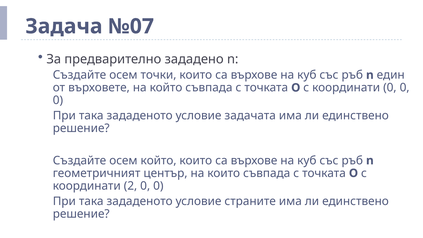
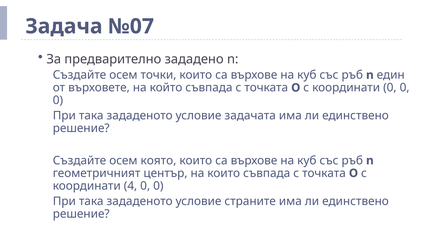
осем който: който -> която
2: 2 -> 4
